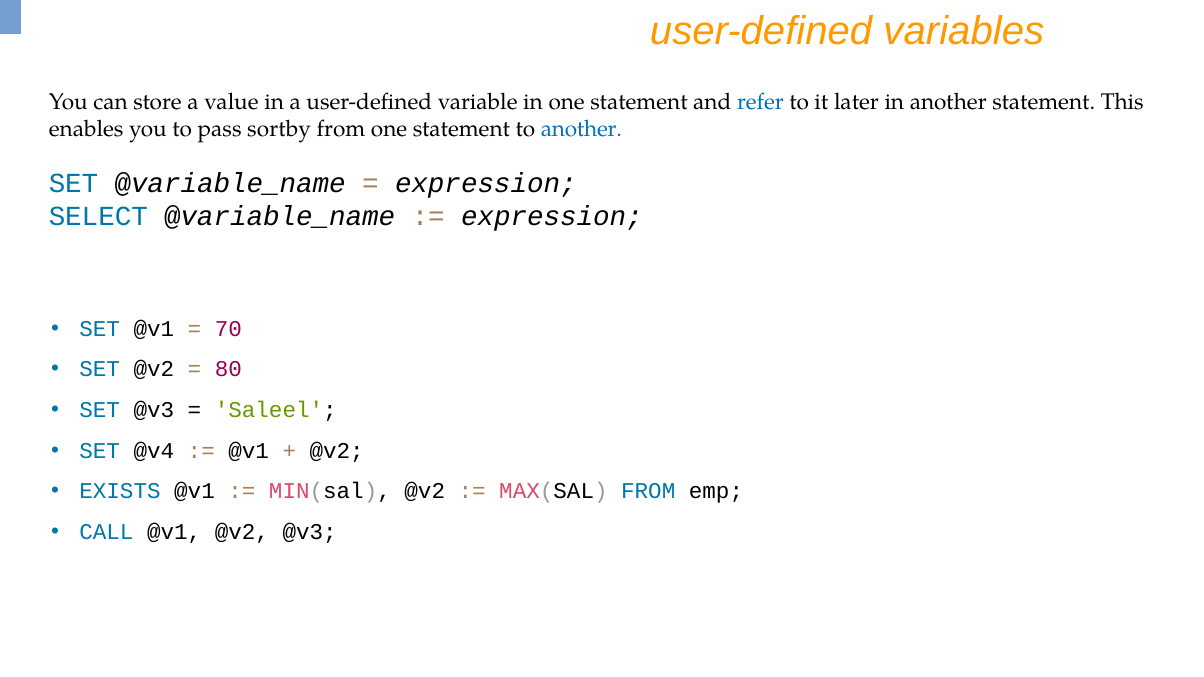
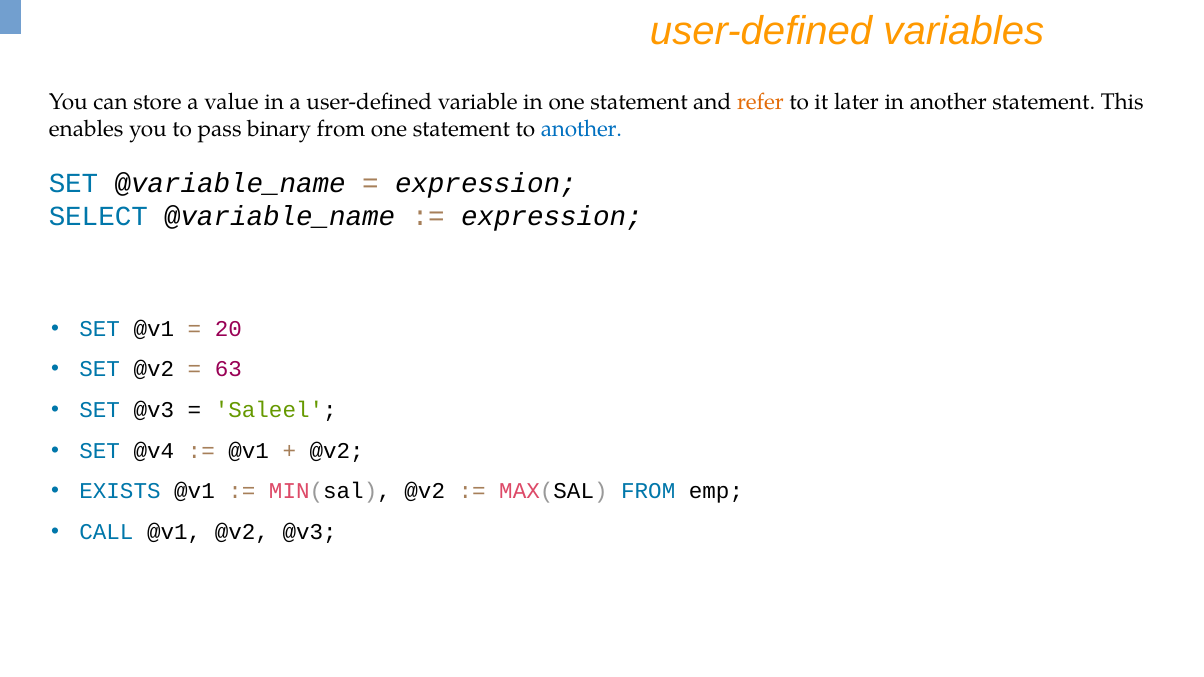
refer colour: blue -> orange
sortby: sortby -> binary
70: 70 -> 20
80: 80 -> 63
